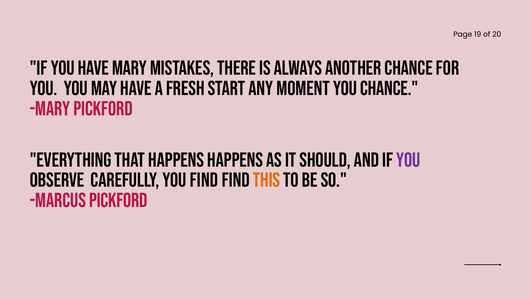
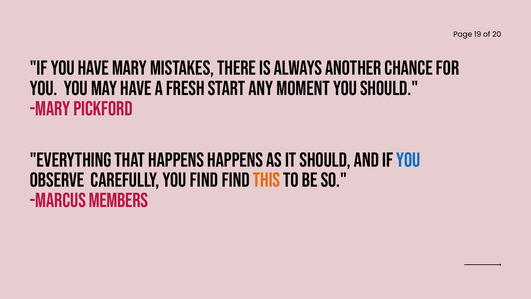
YOU CHANCE: CHANCE -> SHOULD
YOU at (408, 160) colour: purple -> blue
MARCUS PICKFORD: PICKFORD -> MEMBERS
